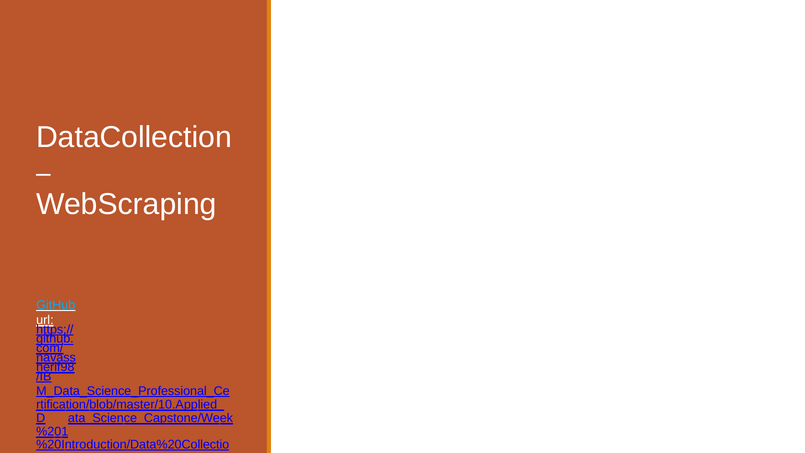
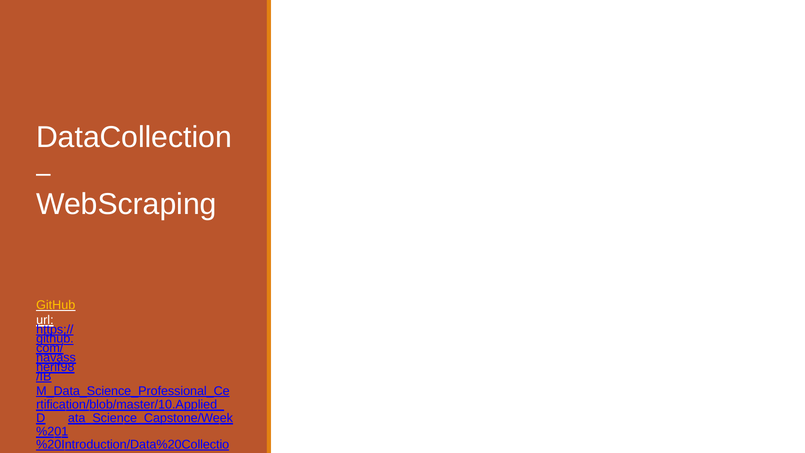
GitHub at (56, 305) colour: light blue -> yellow
